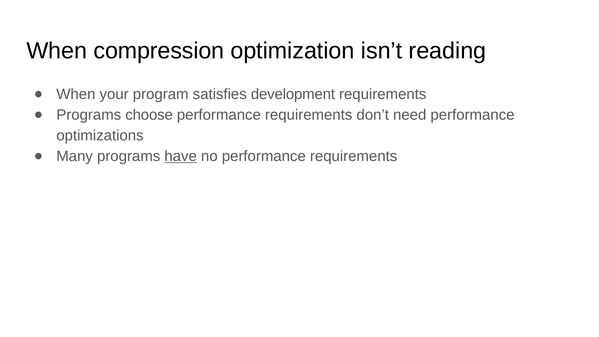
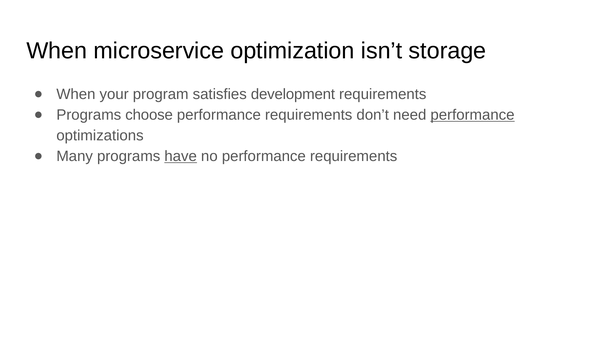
compression: compression -> microservice
reading: reading -> storage
performance at (472, 115) underline: none -> present
